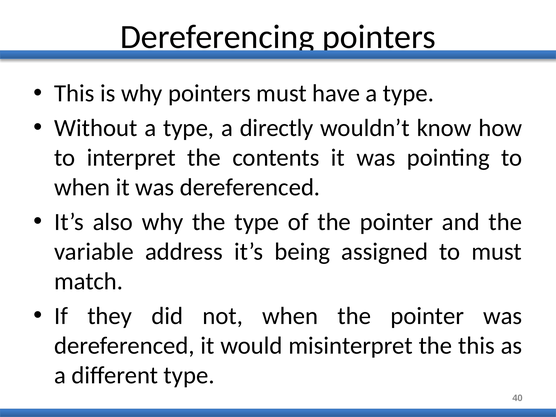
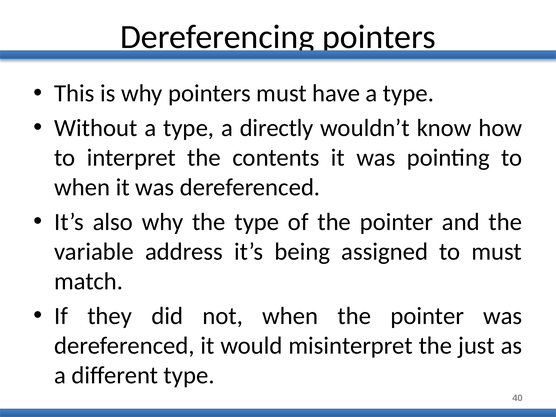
the this: this -> just
